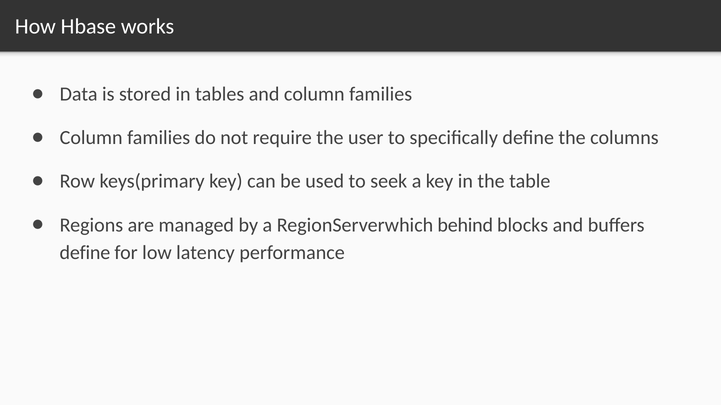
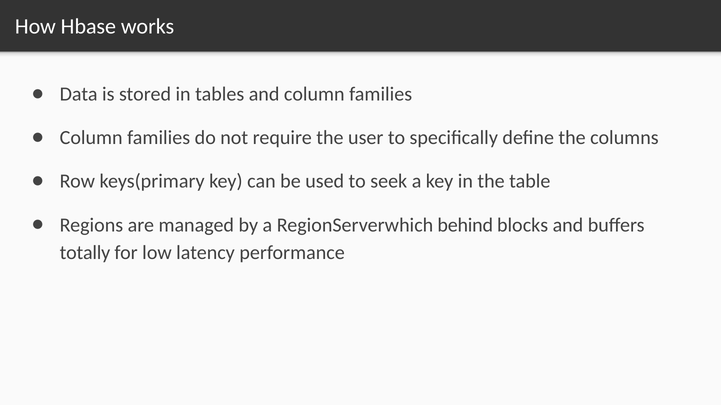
define at (85, 253): define -> totally
